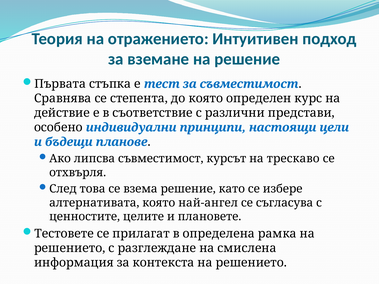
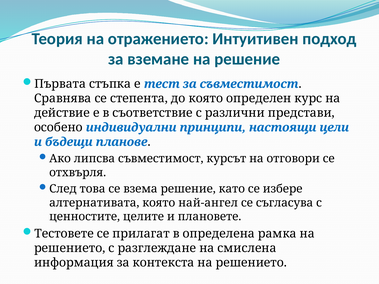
трескаво: трескаво -> отговори
